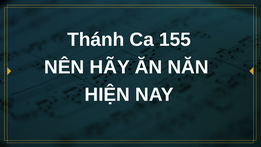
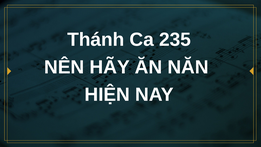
155: 155 -> 235
